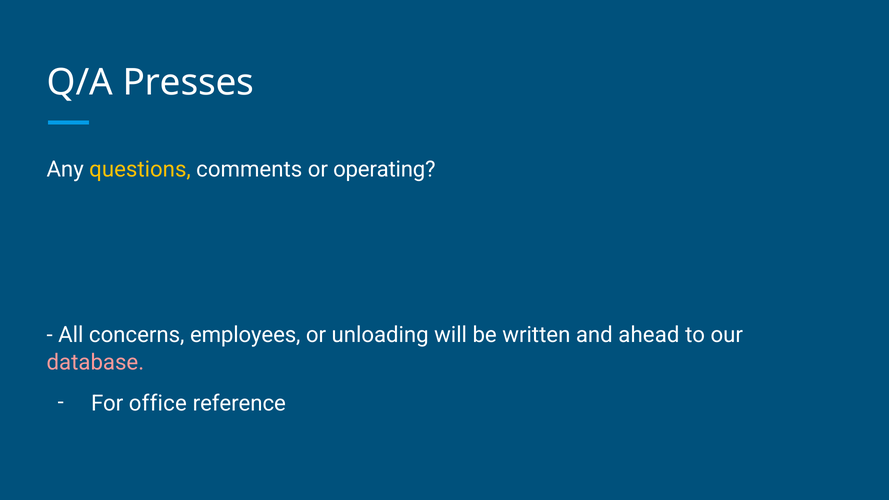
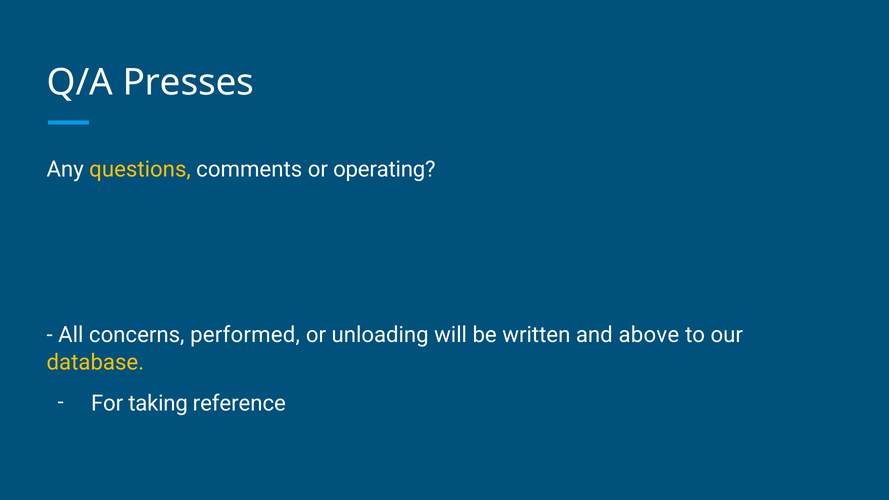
employees: employees -> performed
ahead: ahead -> above
database colour: pink -> yellow
office: office -> taking
